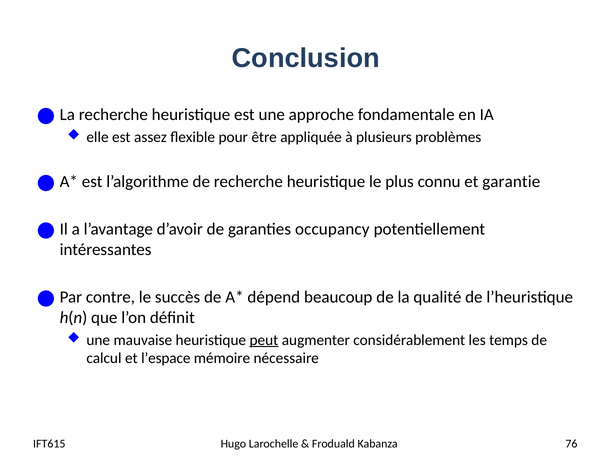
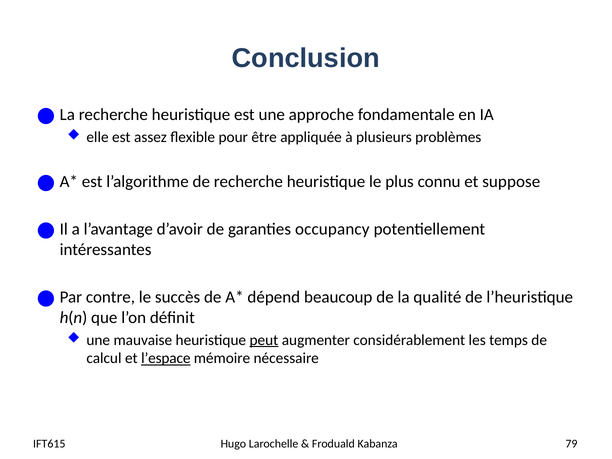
garantie: garantie -> suppose
l’espace underline: none -> present
76: 76 -> 79
